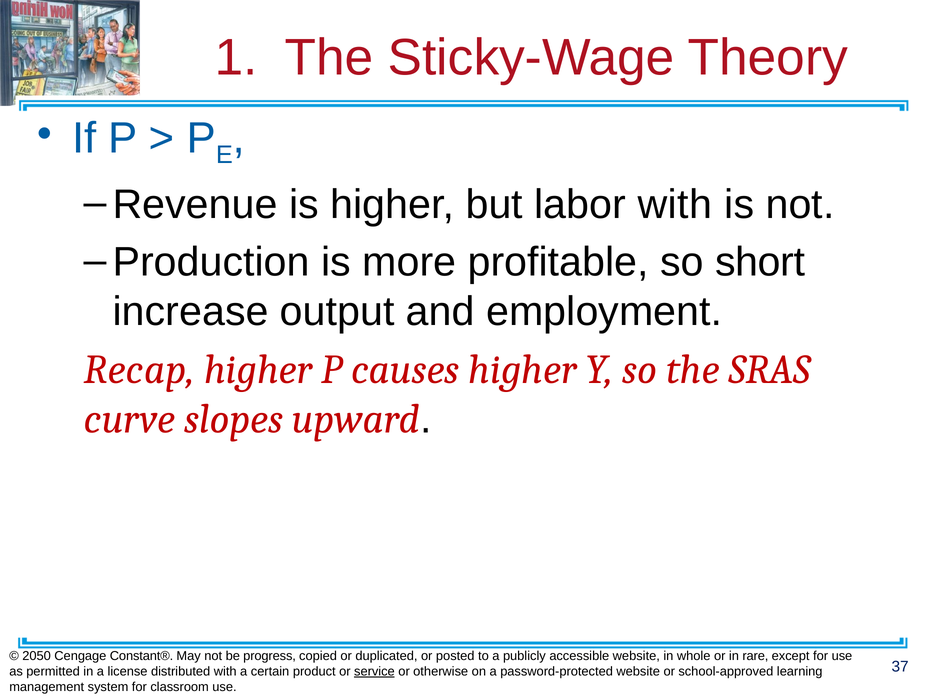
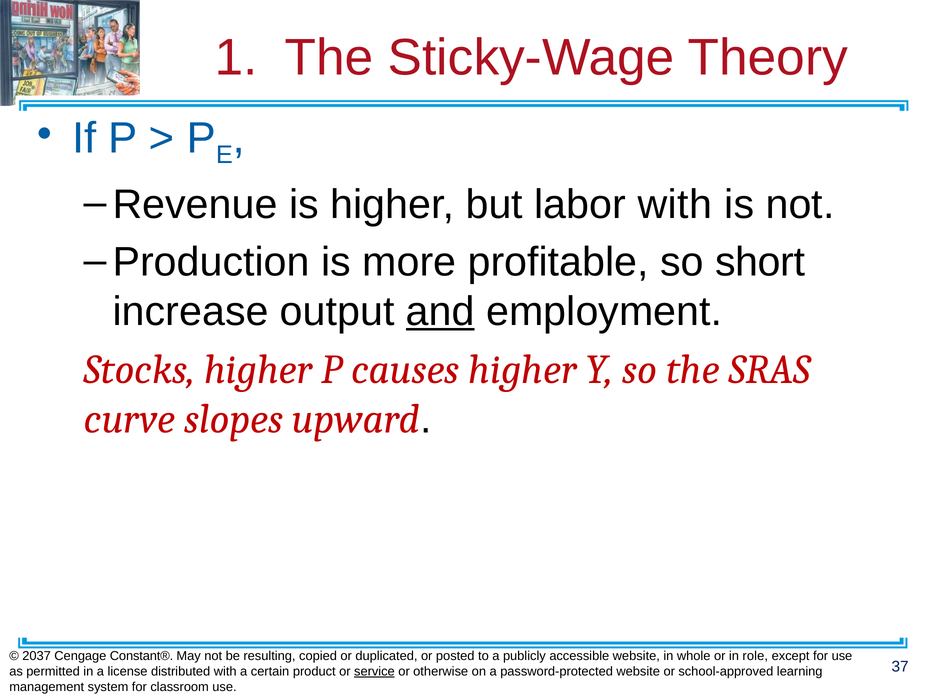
and underline: none -> present
Recap: Recap -> Stocks
2050: 2050 -> 2037
progress: progress -> resulting
rare: rare -> role
